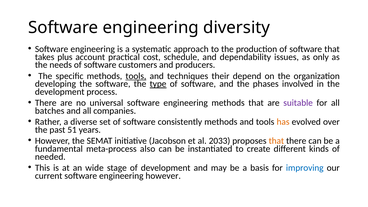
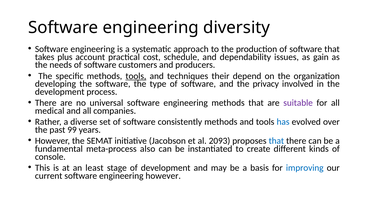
only: only -> gain
type underline: present -> none
phases: phases -> privacy
batches: batches -> medical
has colour: orange -> blue
51: 51 -> 99
2033: 2033 -> 2093
that at (276, 141) colour: orange -> blue
needed: needed -> console
wide: wide -> least
